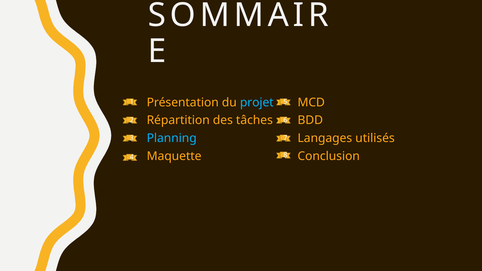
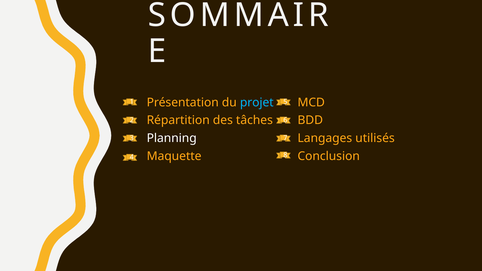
Planning colour: light blue -> white
